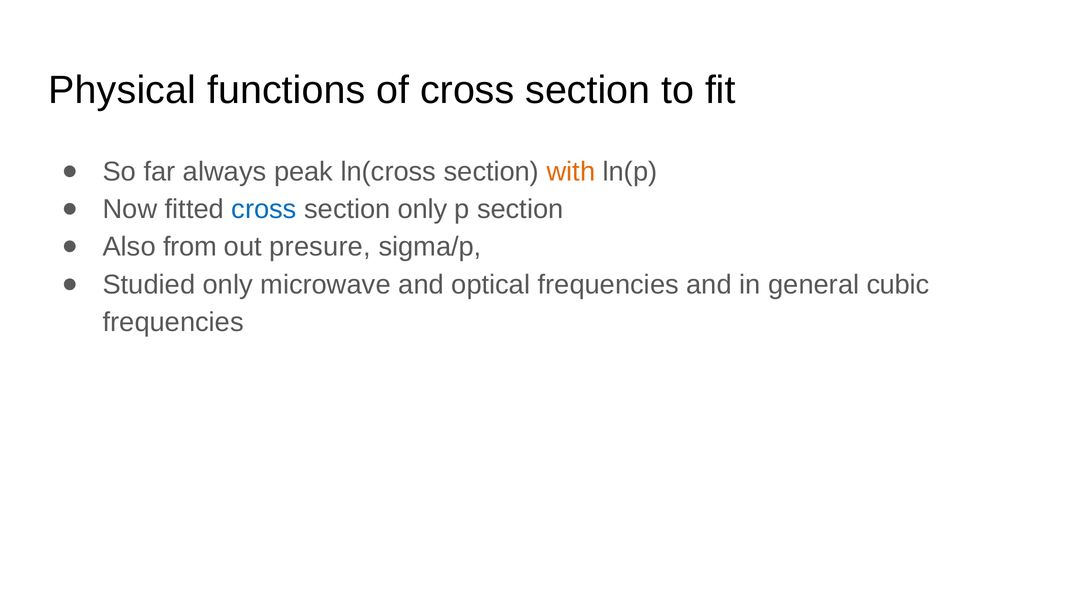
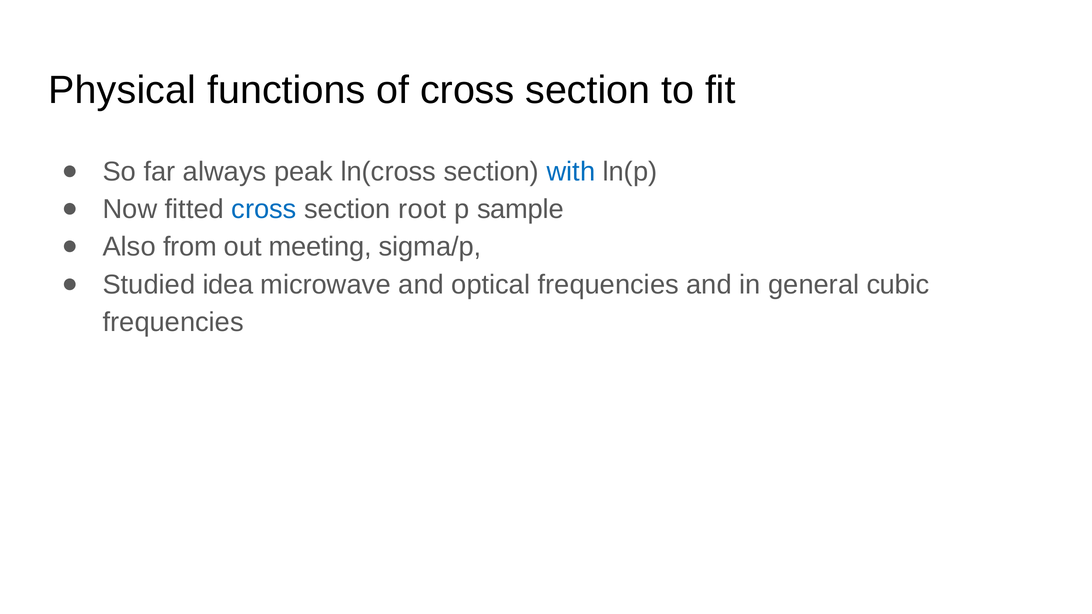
with colour: orange -> blue
section only: only -> root
p section: section -> sample
presure: presure -> meeting
Studied only: only -> idea
